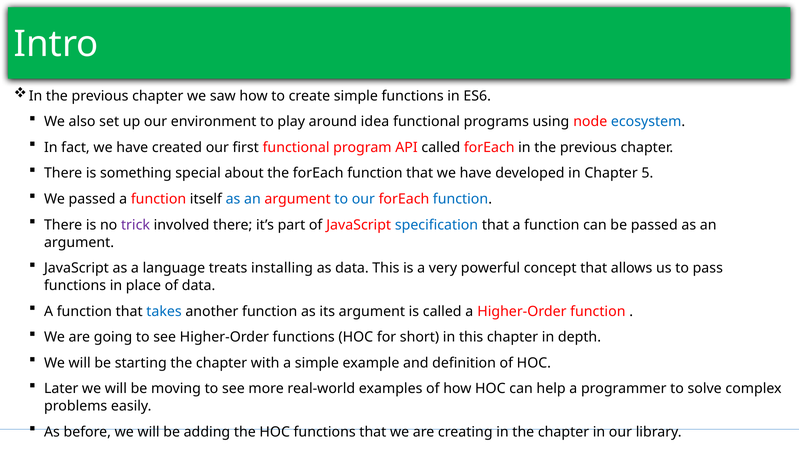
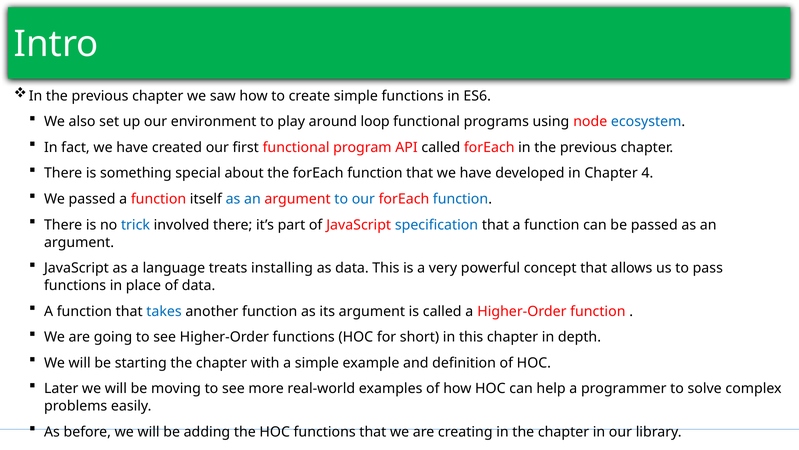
idea: idea -> loop
5: 5 -> 4
trick colour: purple -> blue
